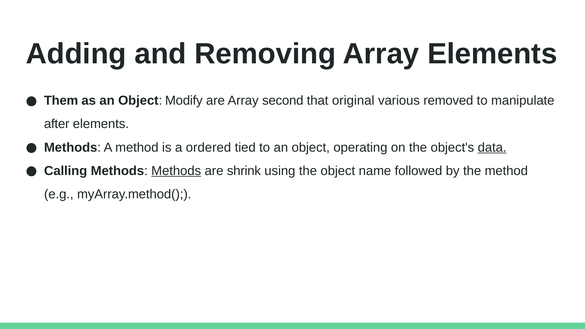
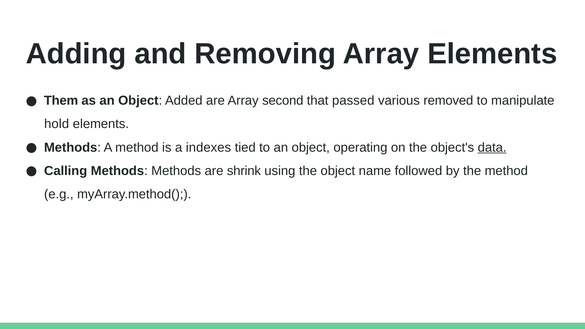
Modify: Modify -> Added
original: original -> passed
after: after -> hold
ordered: ordered -> indexes
Methods at (176, 171) underline: present -> none
